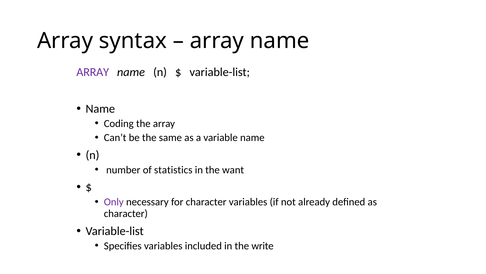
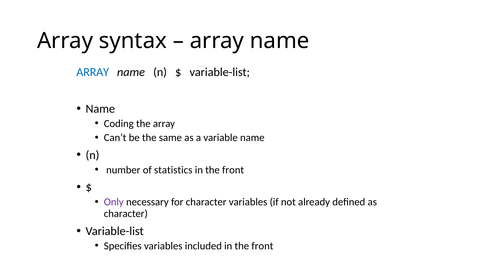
ARRAY at (93, 72) colour: purple -> blue
want at (233, 169): want -> front
included in the write: write -> front
